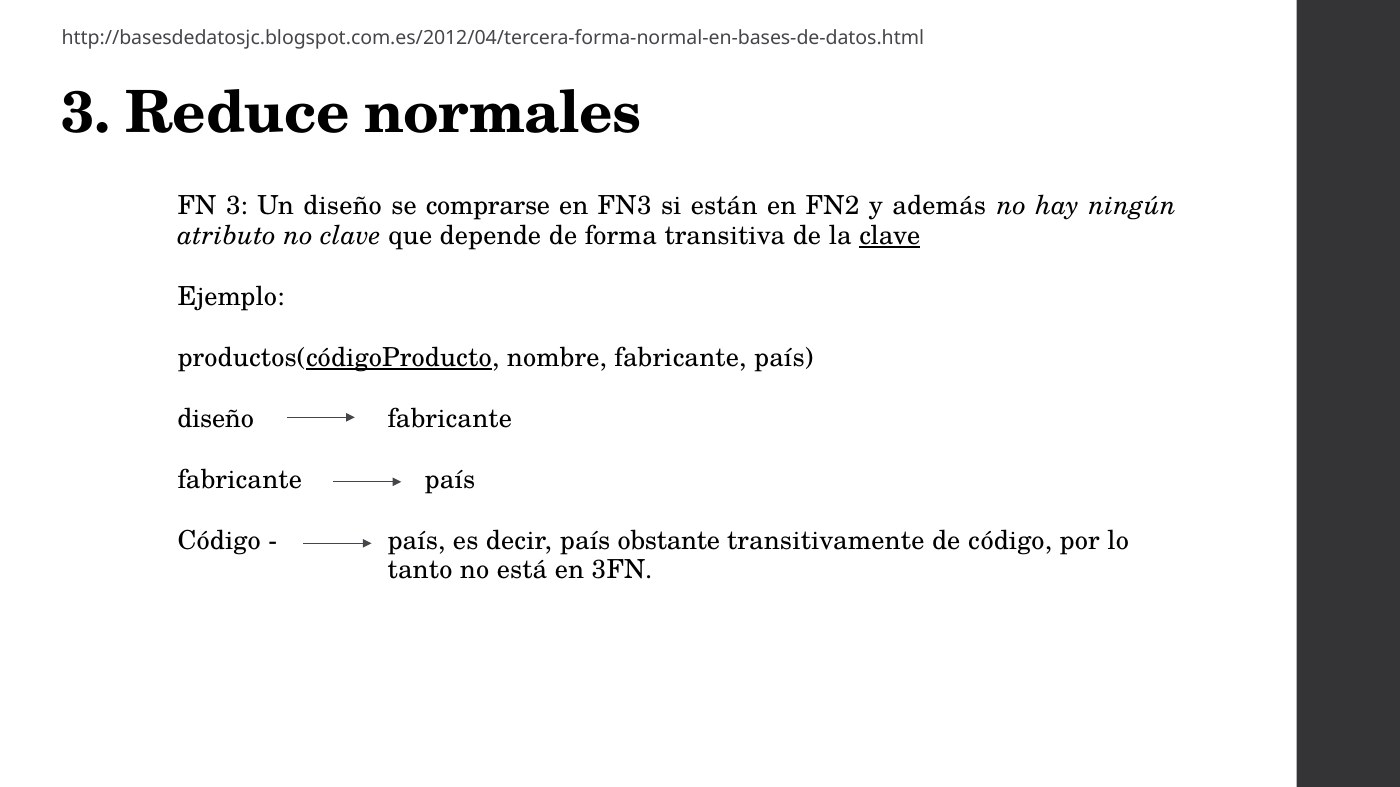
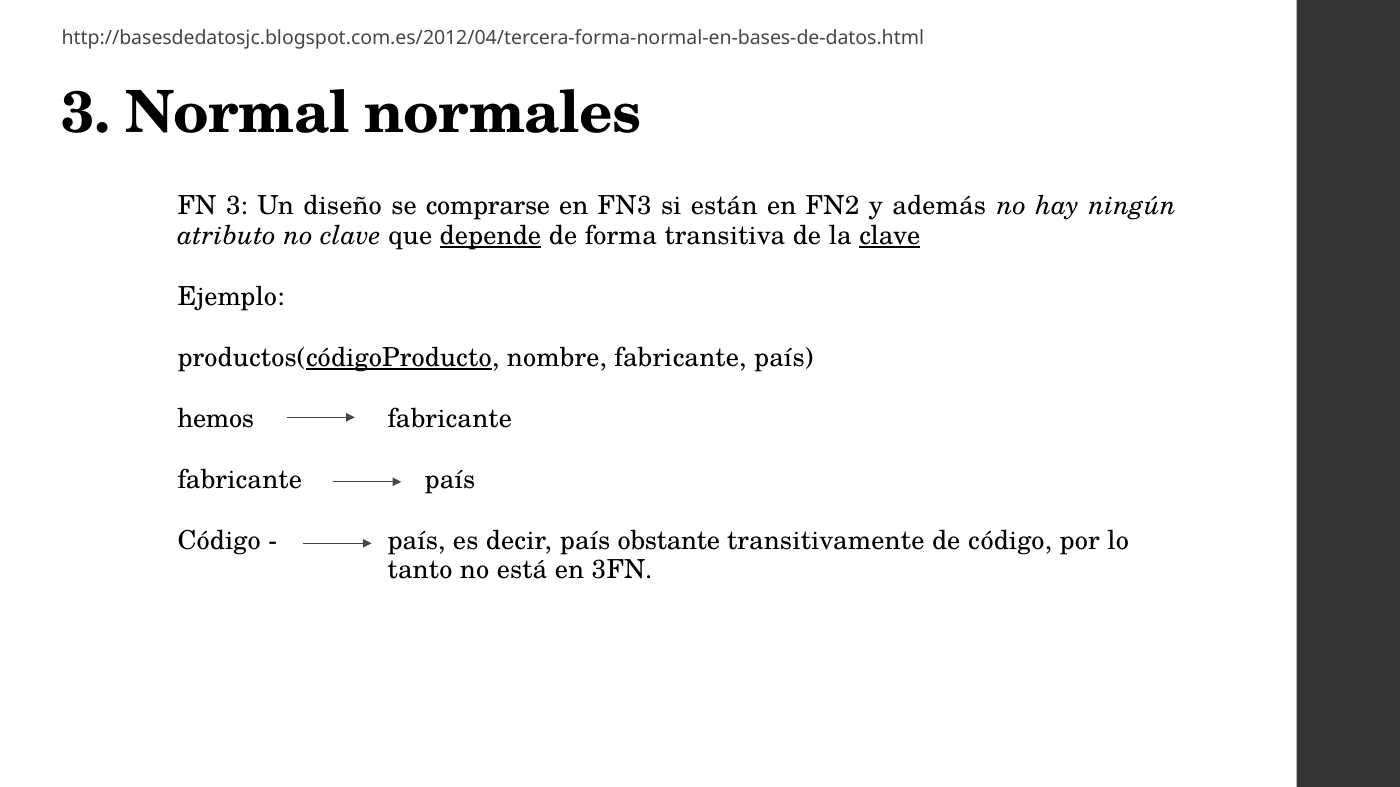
Reduce: Reduce -> Normal
depende underline: none -> present
diseño at (216, 419): diseño -> hemos
